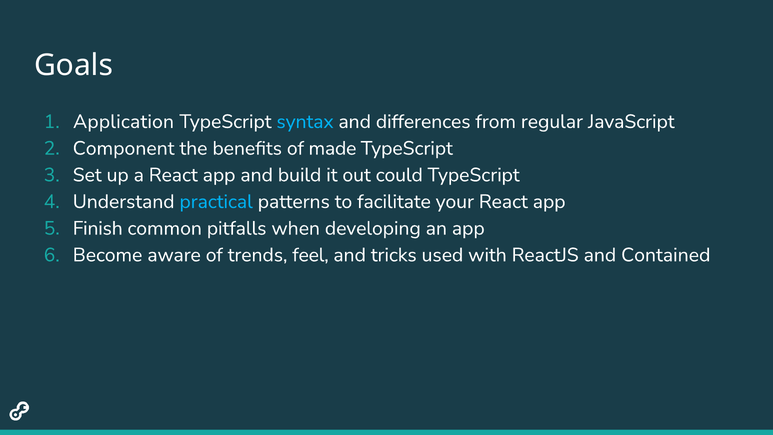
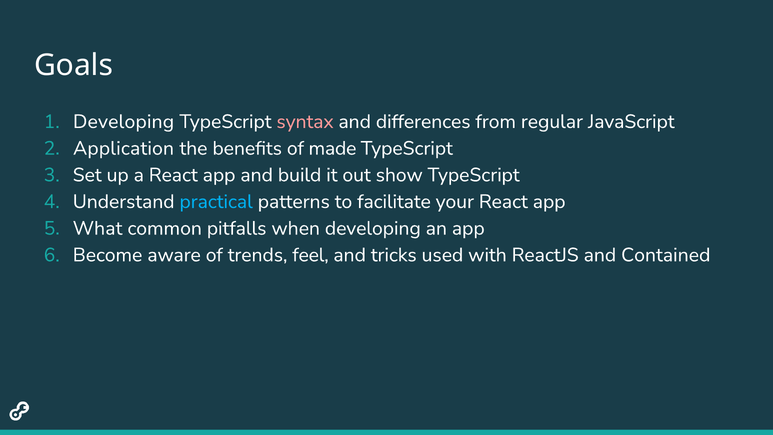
Application at (124, 122): Application -> Developing
syntax colour: light blue -> pink
Component: Component -> Application
could: could -> show
Finish: Finish -> What
